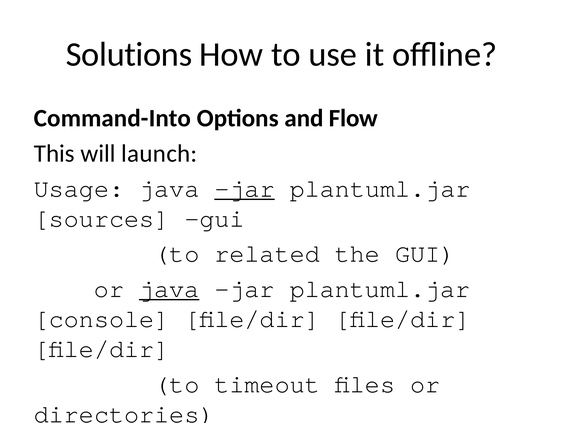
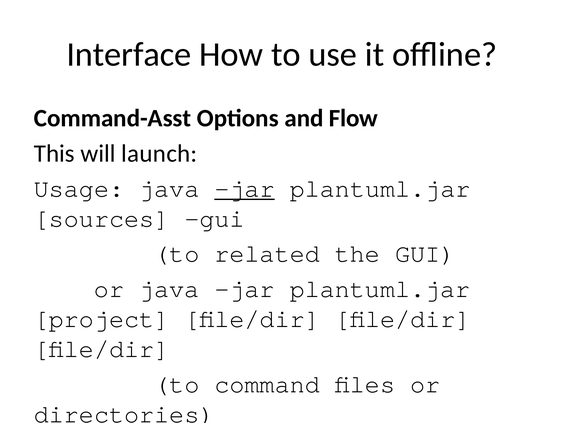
Solutions: Solutions -> Interface
Command-Into: Command-Into -> Command-Asst
java at (169, 289) underline: present -> none
console: console -> project
timeout: timeout -> command
